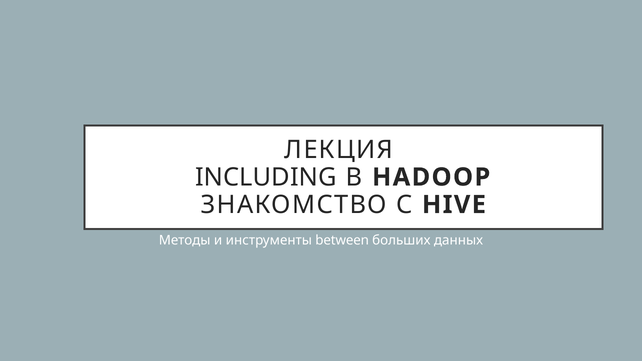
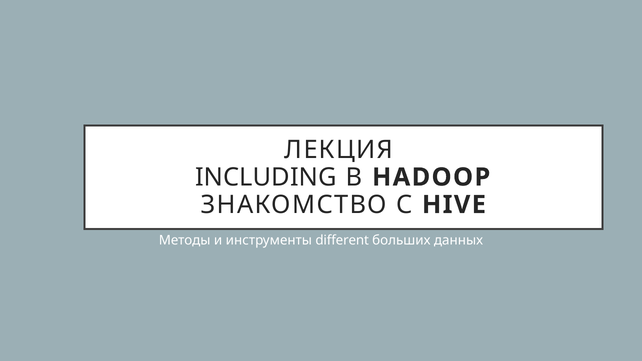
between: between -> different
